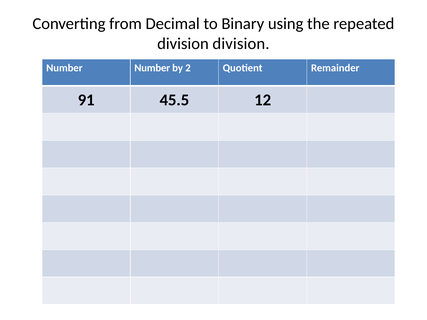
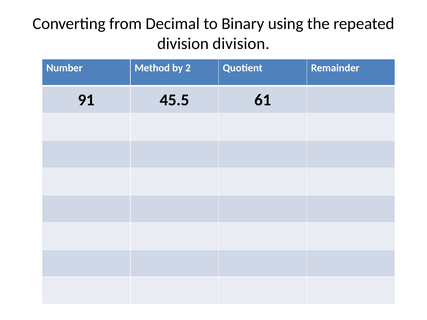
Number Number: Number -> Method
12: 12 -> 61
